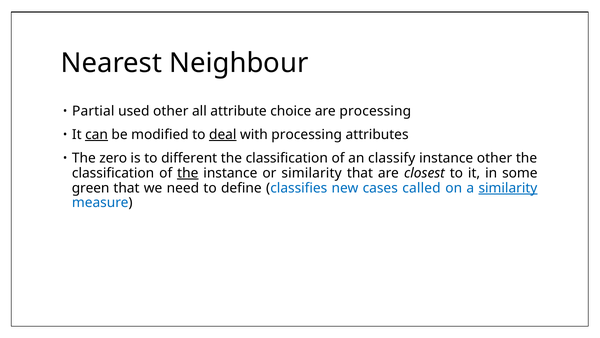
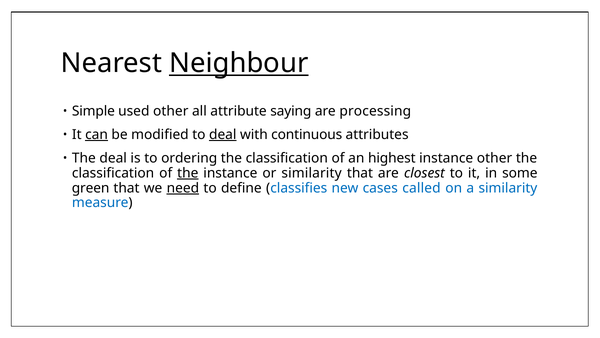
Neighbour underline: none -> present
Partial: Partial -> Simple
choice: choice -> saying
with processing: processing -> continuous
The zero: zero -> deal
different: different -> ordering
classify: classify -> highest
need underline: none -> present
similarity at (508, 188) underline: present -> none
